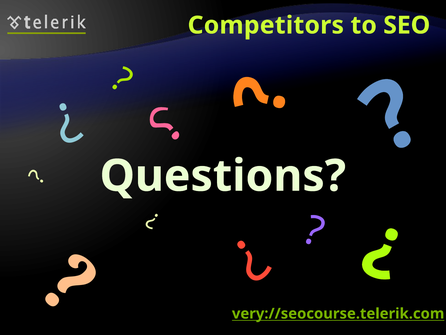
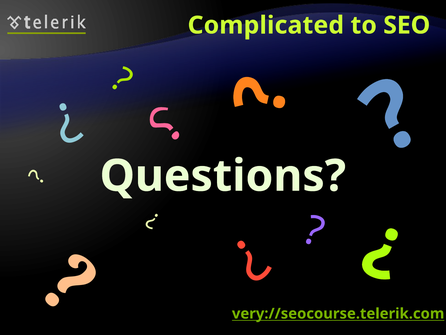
Competitors: Competitors -> Complicated
